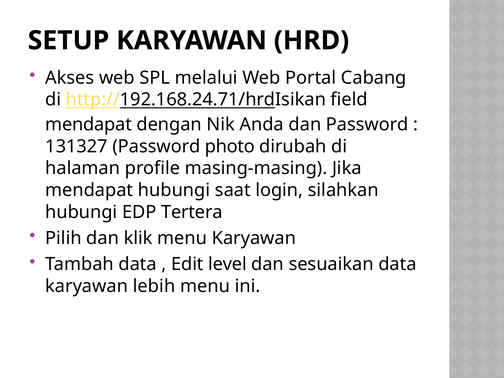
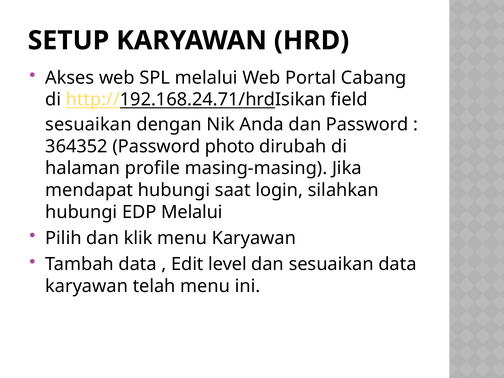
mendapat at (89, 124): mendapat -> sesuaikan
131327: 131327 -> 364352
EDP Tertera: Tertera -> Melalui
lebih: lebih -> telah
